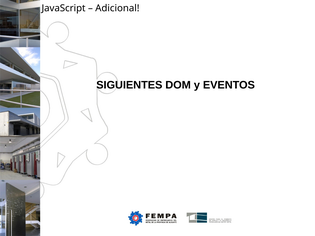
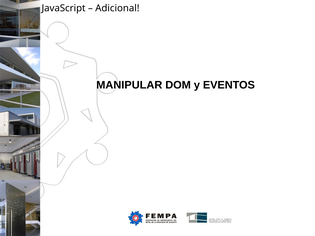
SIGUIENTES: SIGUIENTES -> MANIPULAR
